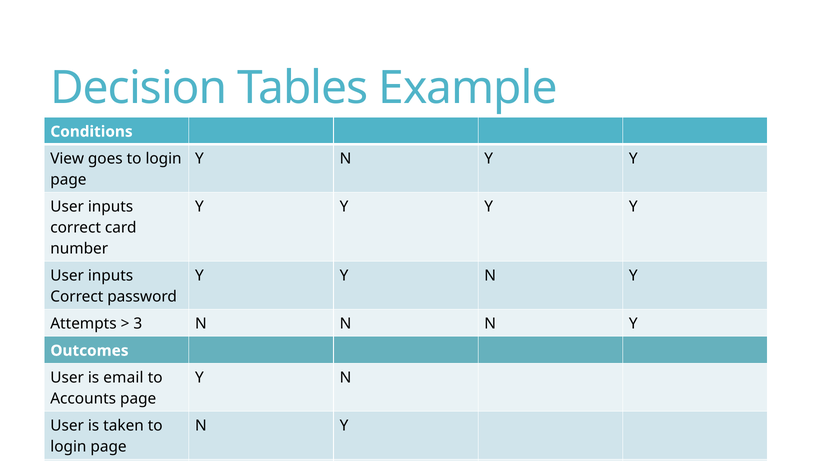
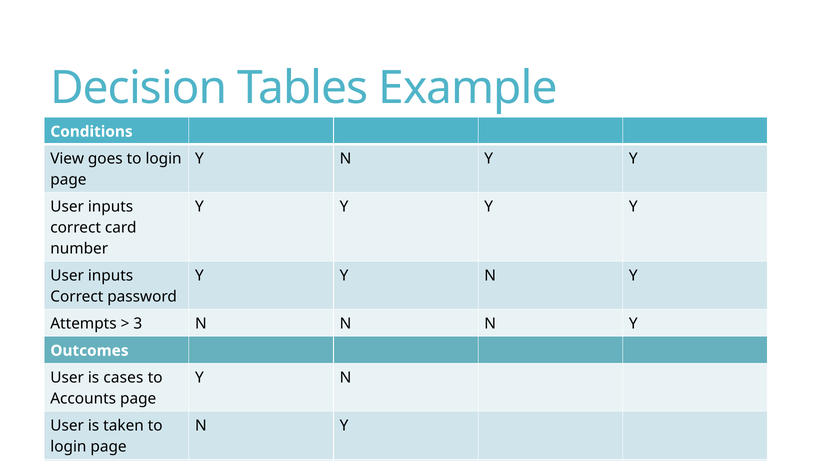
email: email -> cases
